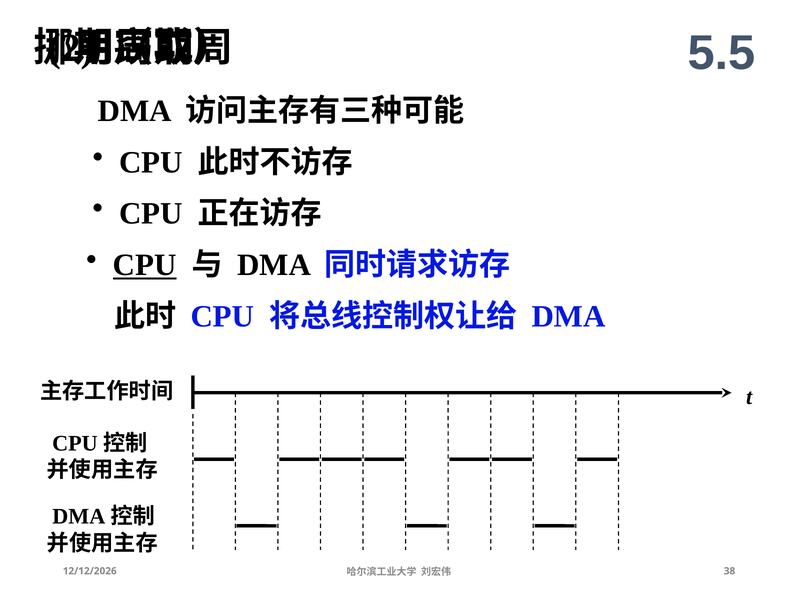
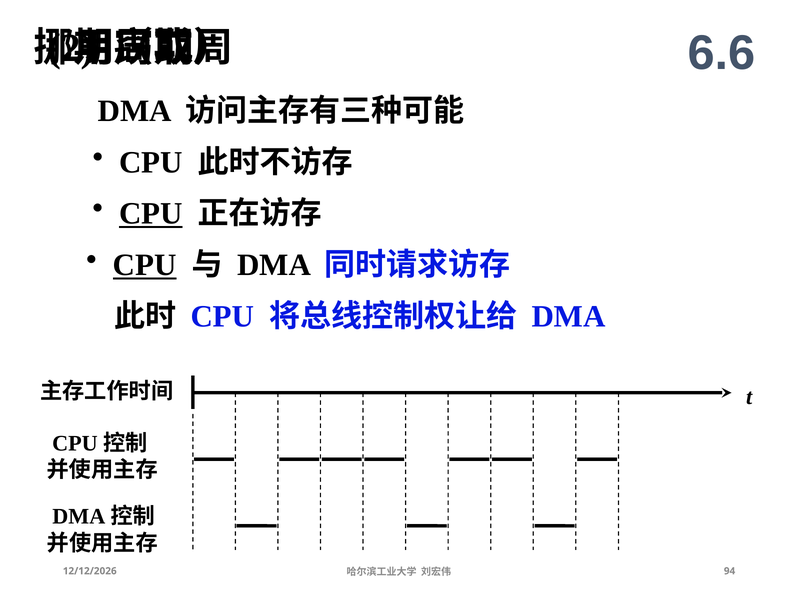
5.5: 5.5 -> 6.6
CPU at (151, 214) underline: none -> present
38: 38 -> 94
